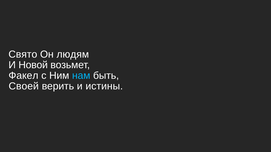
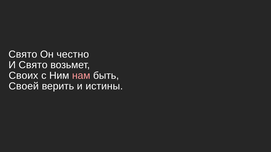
людям: людям -> честно
И Новой: Новой -> Свято
Факел: Факел -> Своих
нам colour: light blue -> pink
